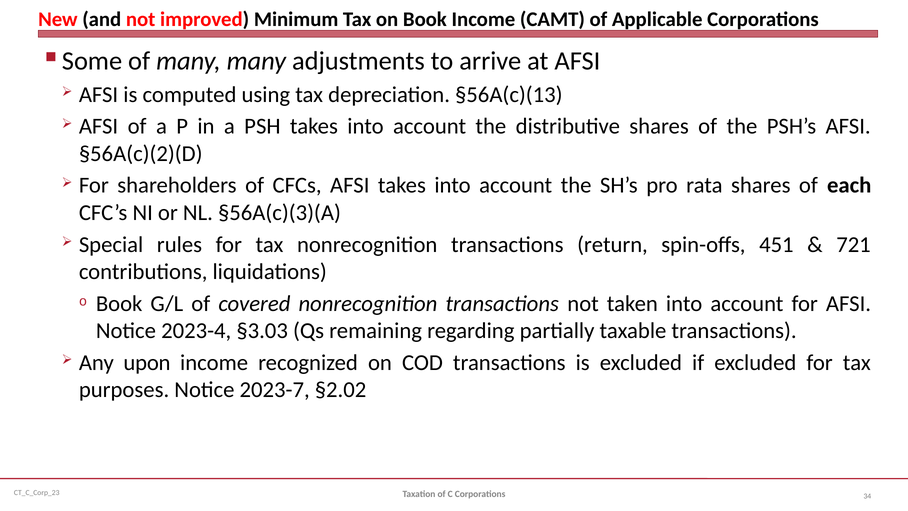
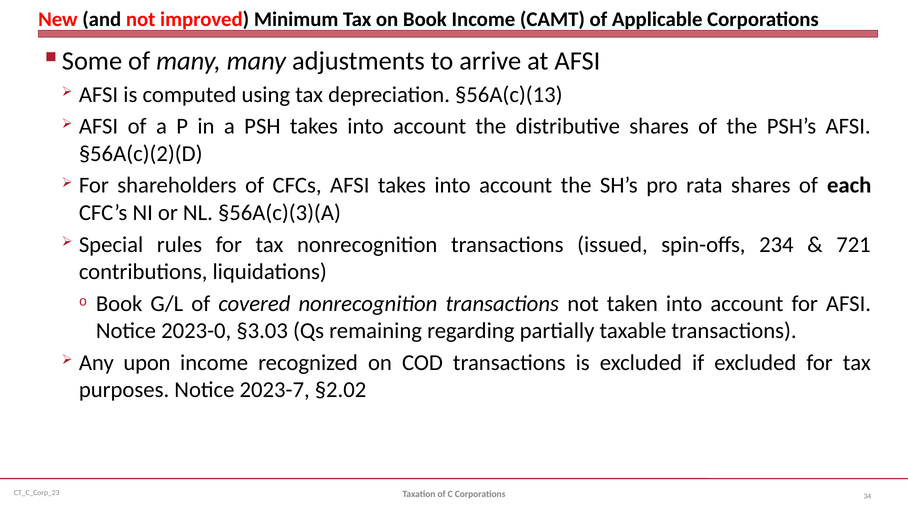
return: return -> issued
451: 451 -> 234
2023-4: 2023-4 -> 2023-0
